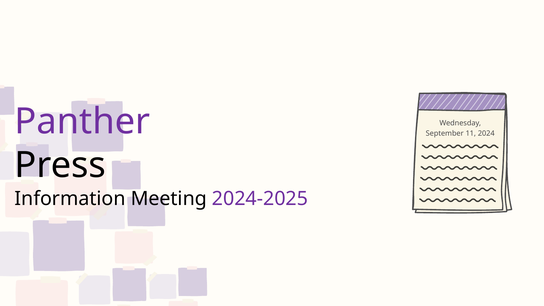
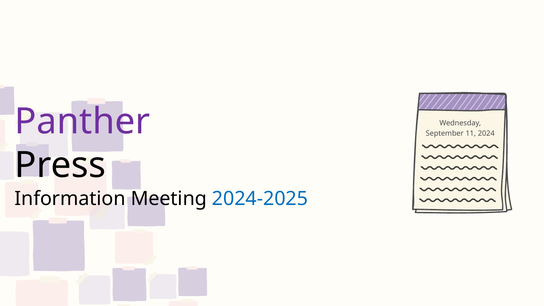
2024-2025 colour: purple -> blue
